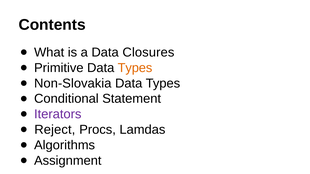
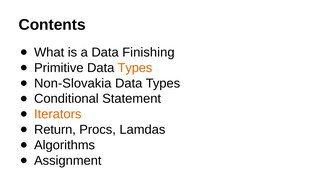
Closures: Closures -> Finishing
Iterators colour: purple -> orange
Reject: Reject -> Return
